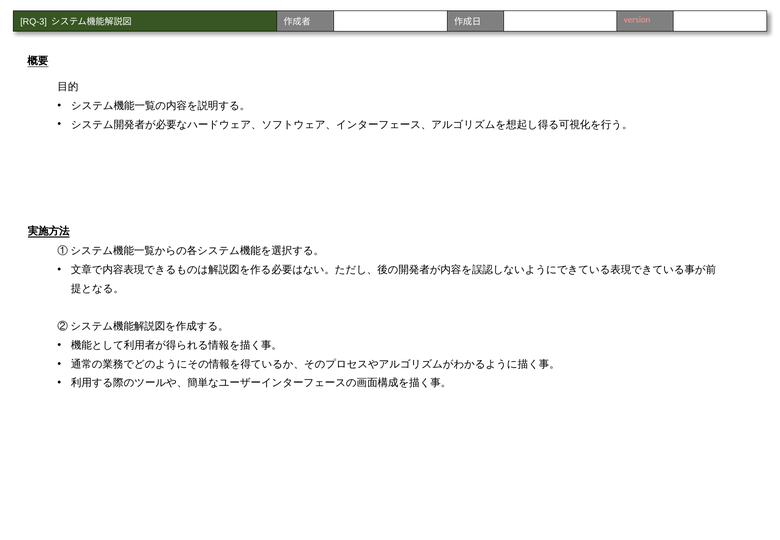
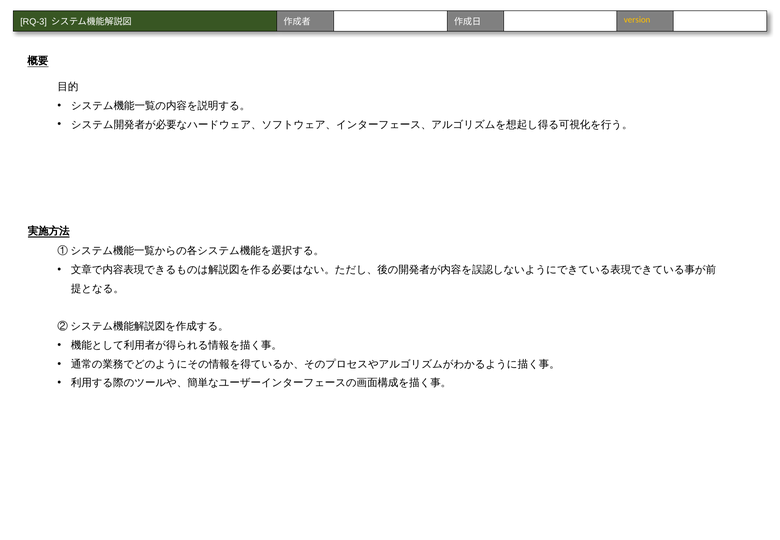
version colour: pink -> yellow
